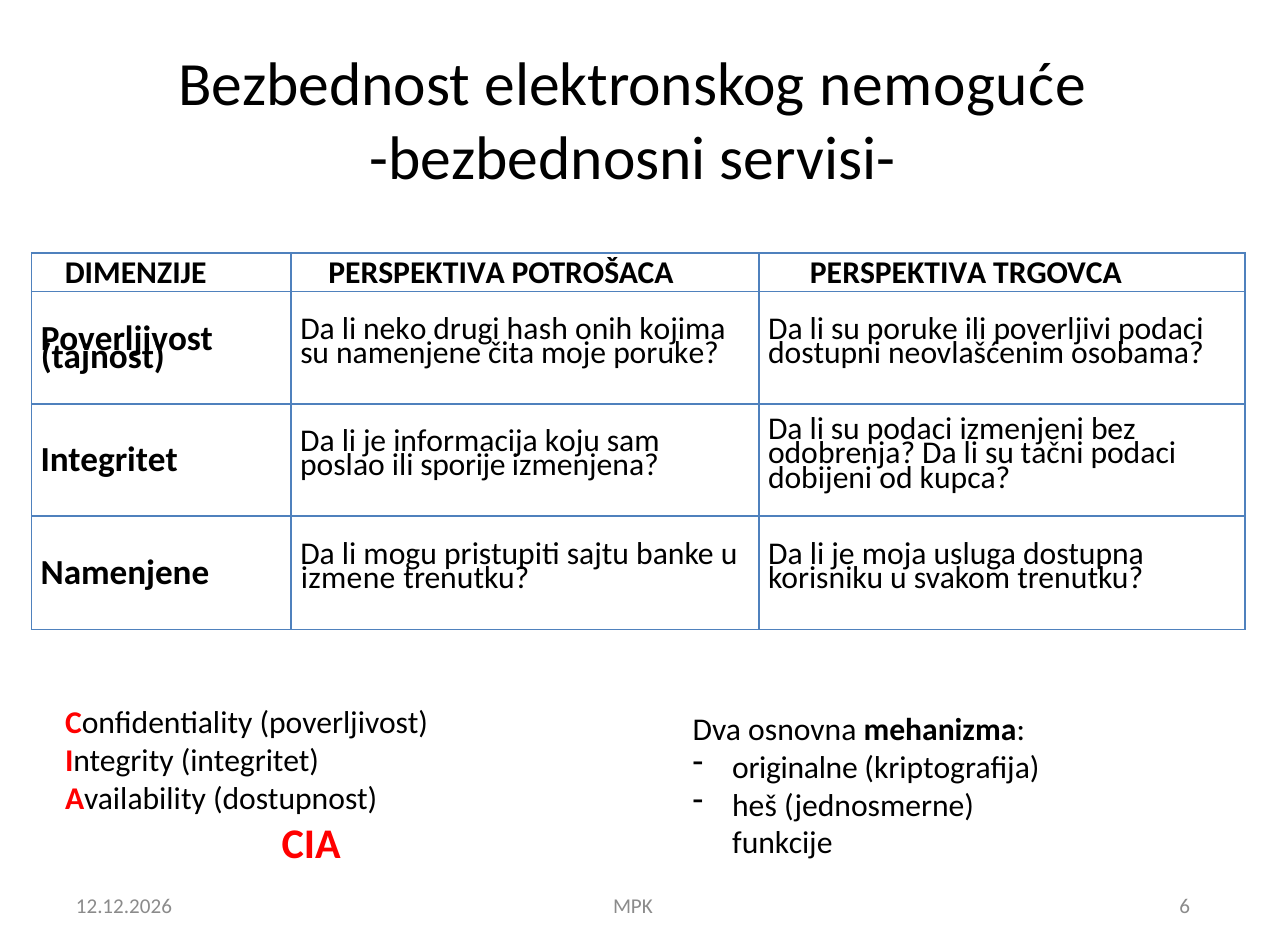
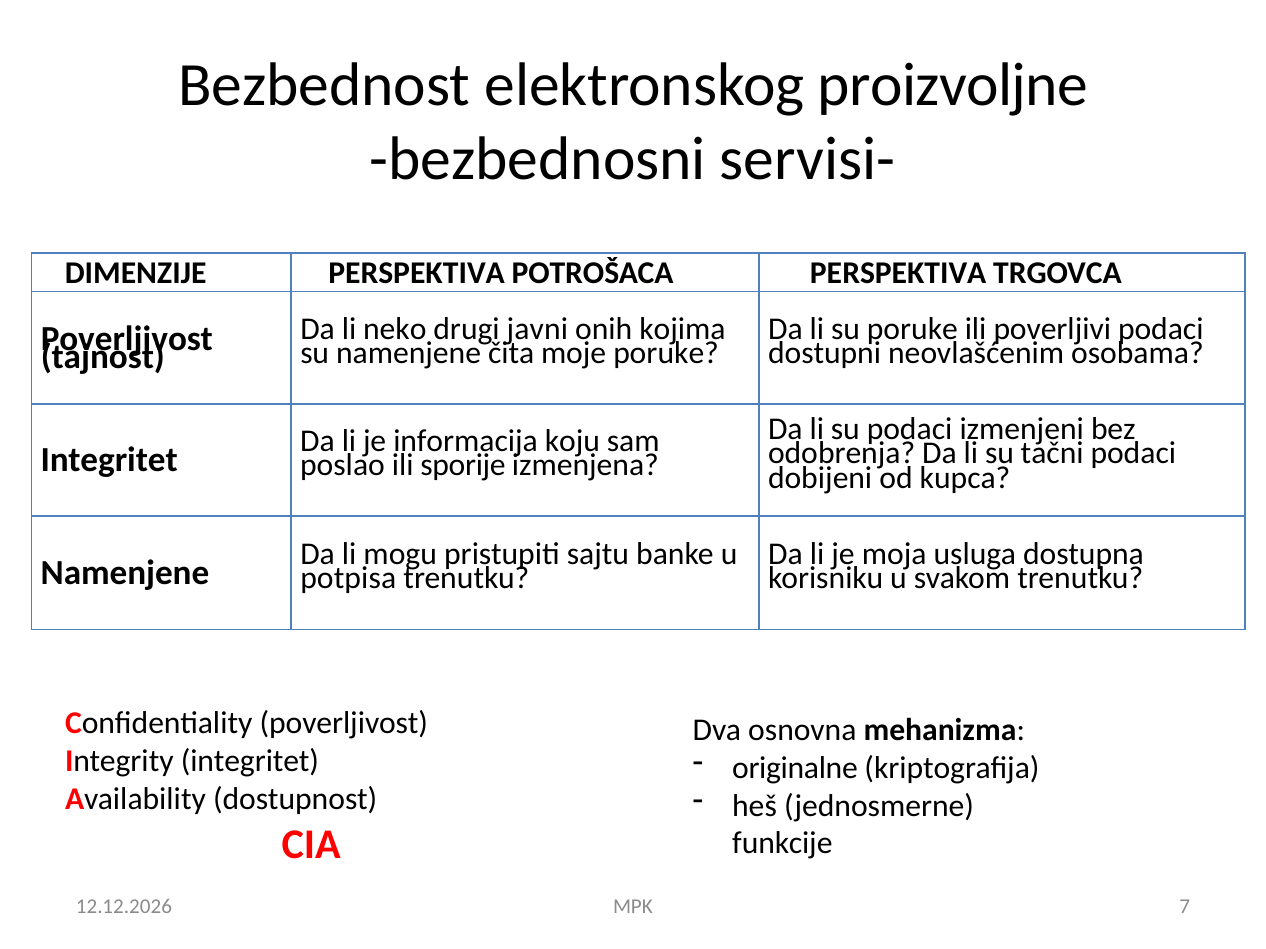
nemoguće: nemoguće -> proizvoljne
hash: hash -> javni
izmene: izmene -> potpisa
6: 6 -> 7
